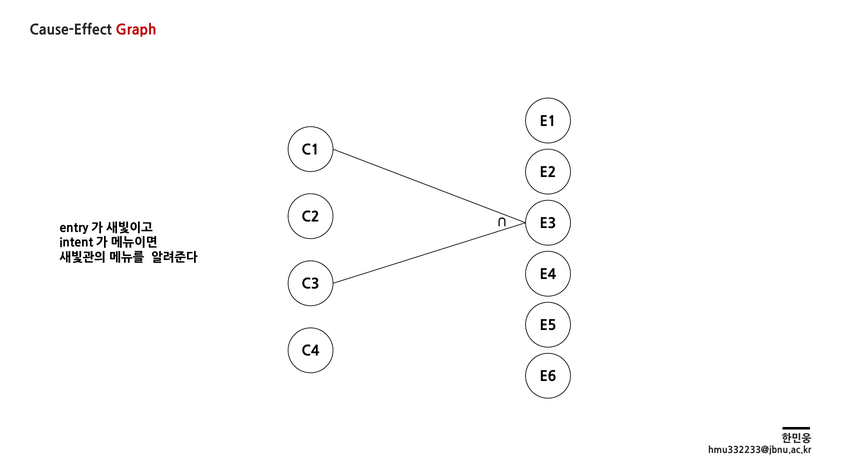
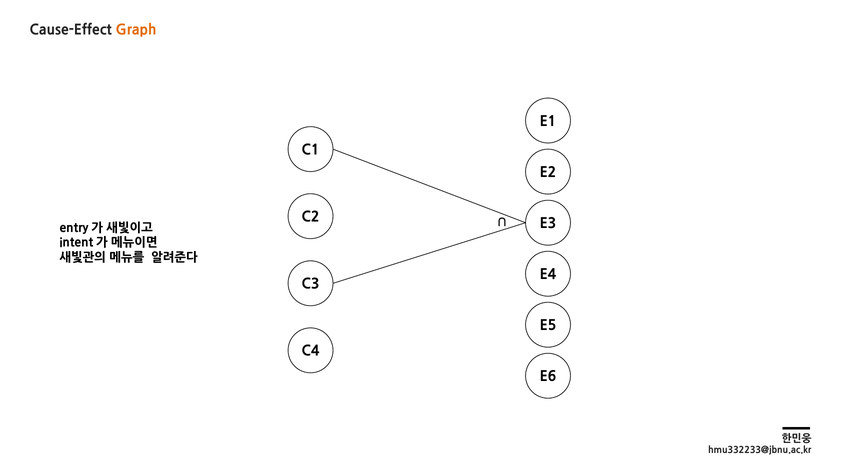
Graph colour: red -> orange
